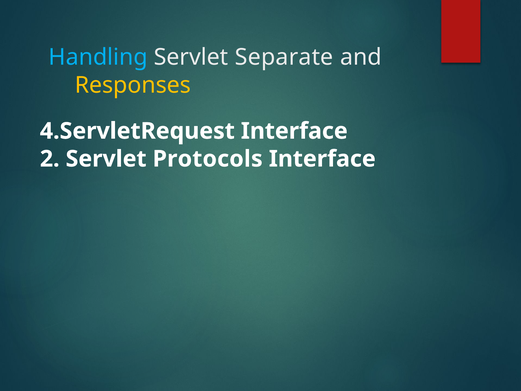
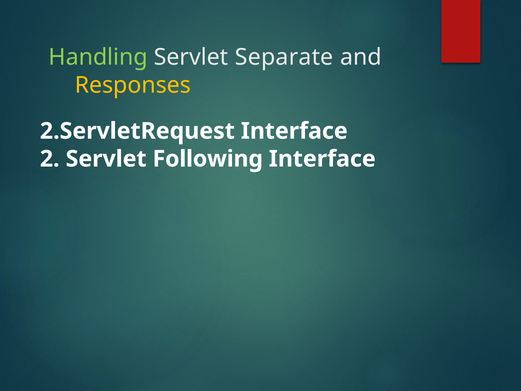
Handling colour: light blue -> light green
4.ServletRequest: 4.ServletRequest -> 2.ServletRequest
Protocols: Protocols -> Following
